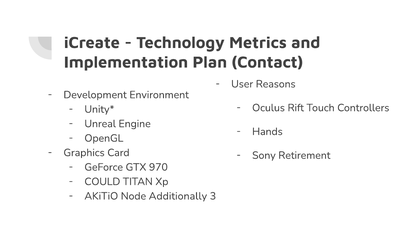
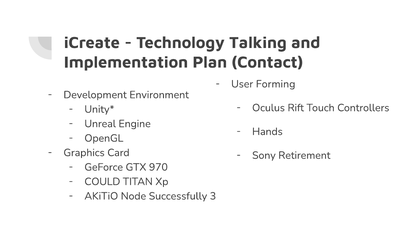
Metrics: Metrics -> Talking
Reasons: Reasons -> Forming
Additionally: Additionally -> Successfully
